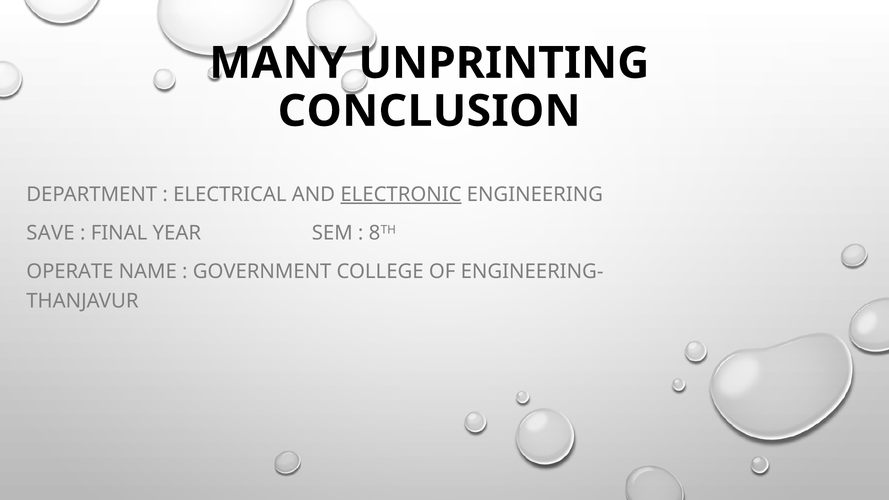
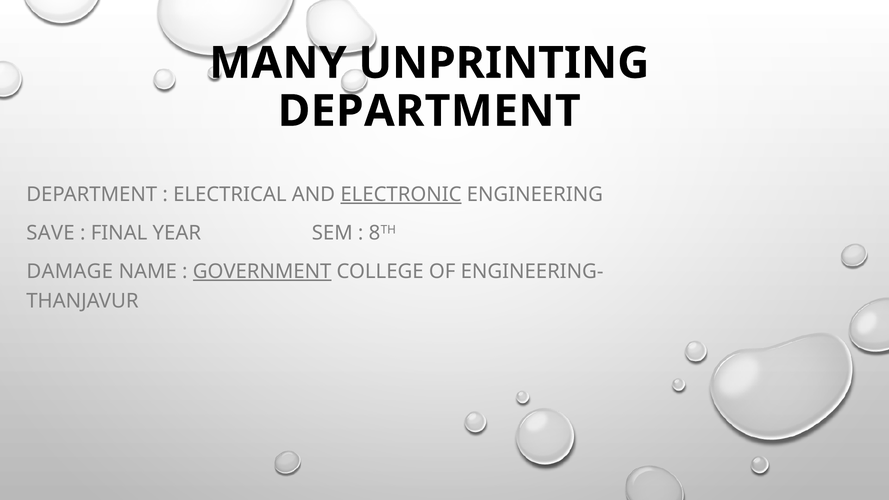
CONCLUSION at (429, 111): CONCLUSION -> DEPARTMENT
OPERATE: OPERATE -> DAMAGE
GOVERNMENT underline: none -> present
